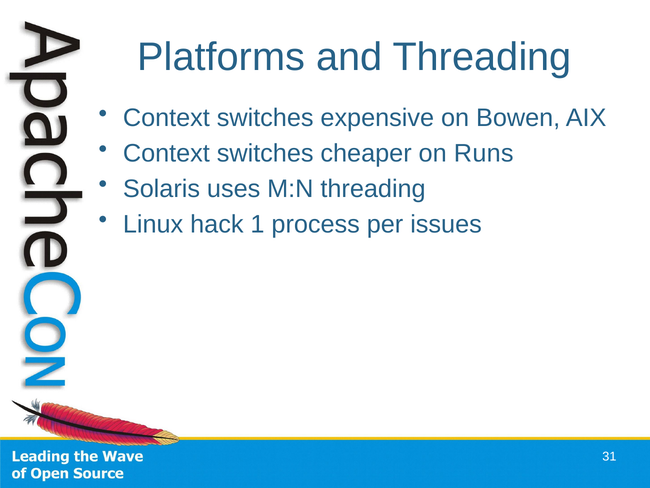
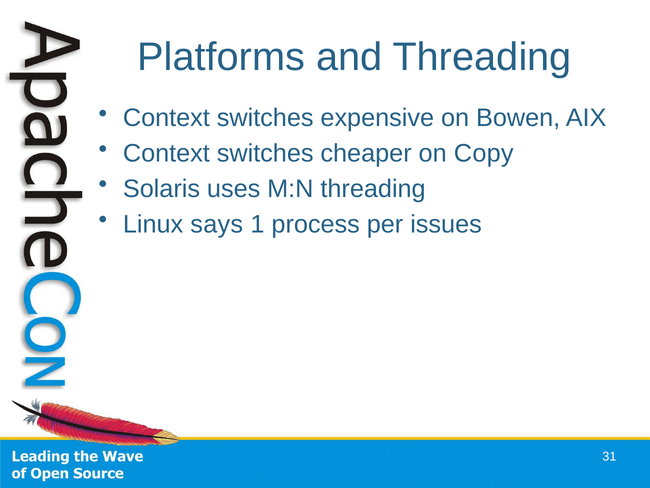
Runs: Runs -> Copy
hack: hack -> says
